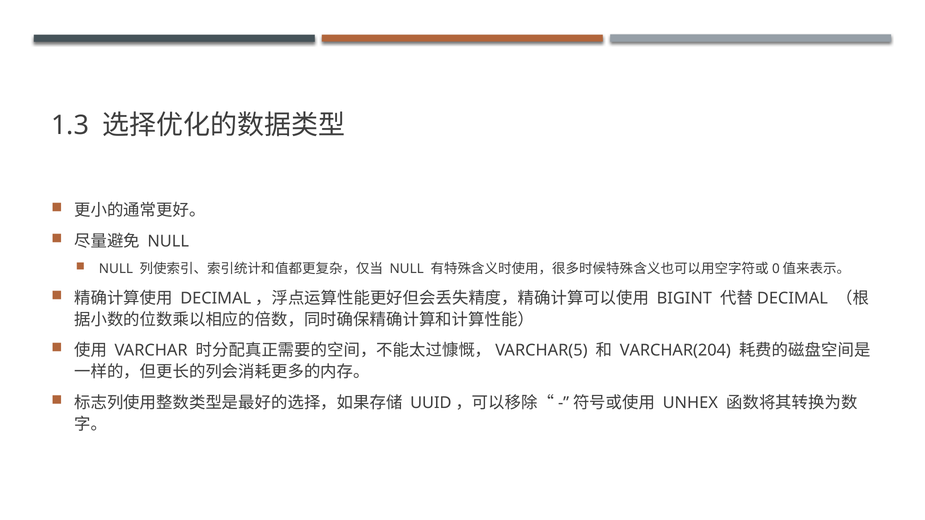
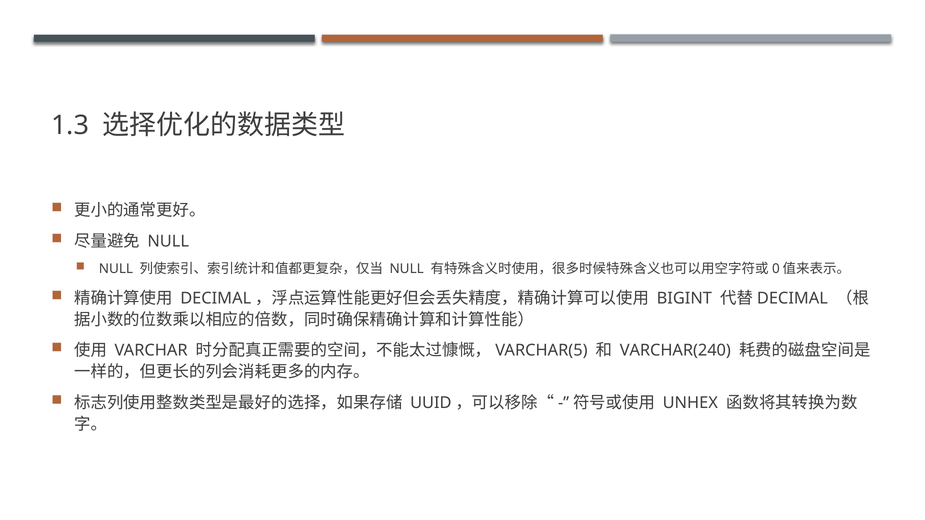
VARCHAR(204: VARCHAR(204 -> VARCHAR(240
